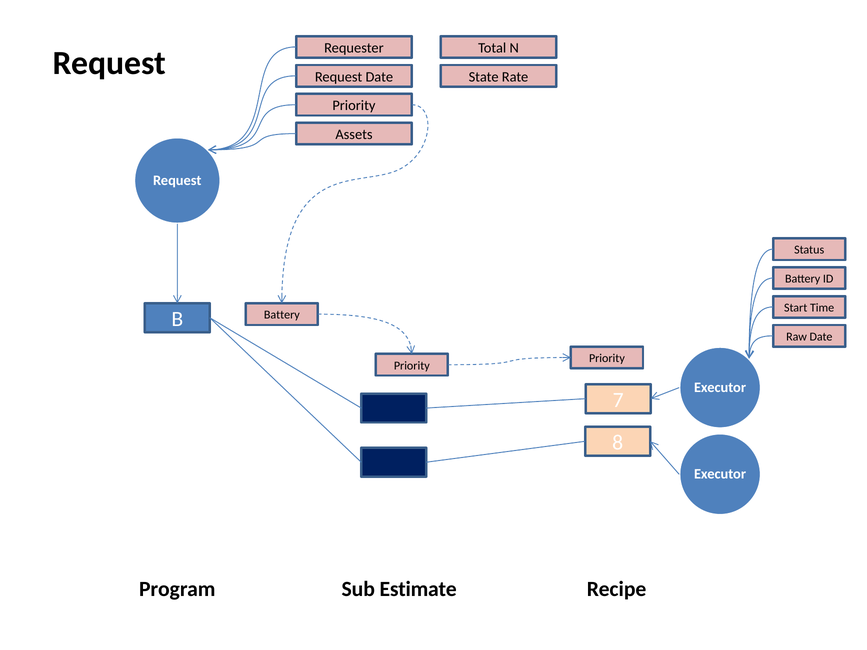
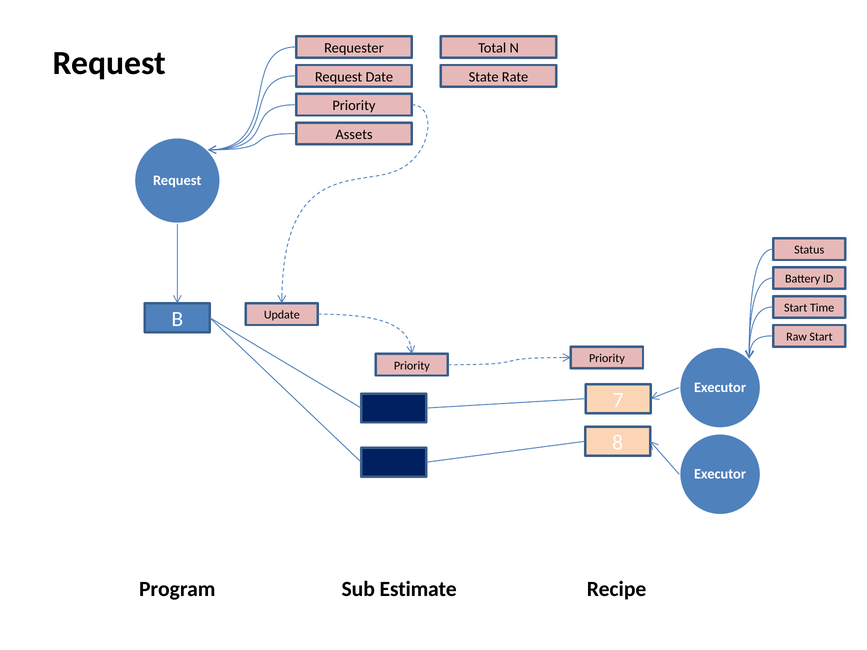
Battery at (282, 315): Battery -> Update
Raw Date: Date -> Start
